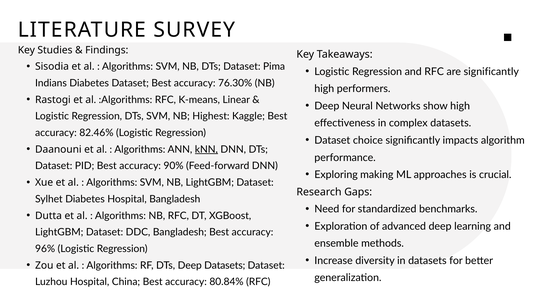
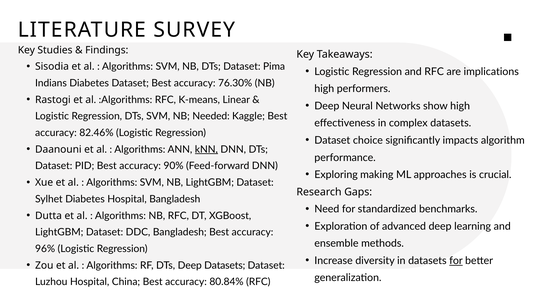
are significantly: significantly -> implications
Highest: Highest -> Needed
for at (456, 261) underline: none -> present
